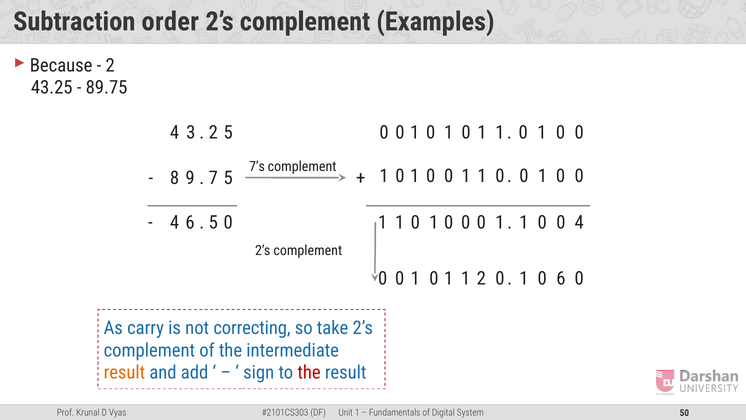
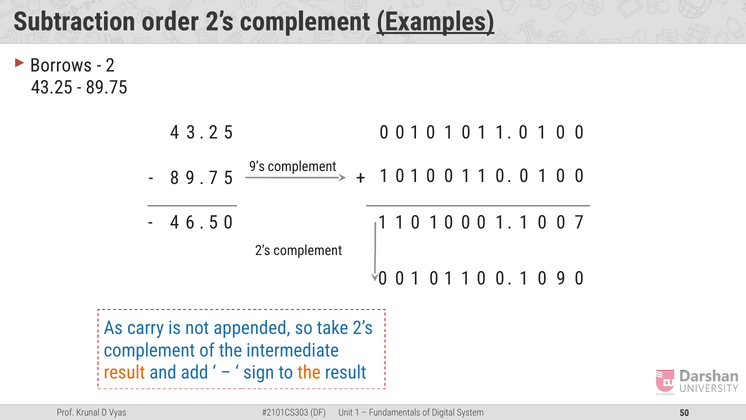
Examples underline: none -> present
Because: Because -> Borrows
7’s: 7’s -> 9’s
0 4: 4 -> 7
2 at (481, 278): 2 -> 0
0 6: 6 -> 9
correcting: correcting -> appended
the at (309, 372) colour: red -> orange
